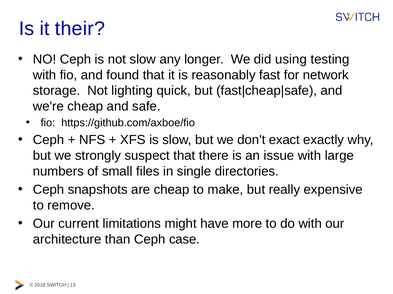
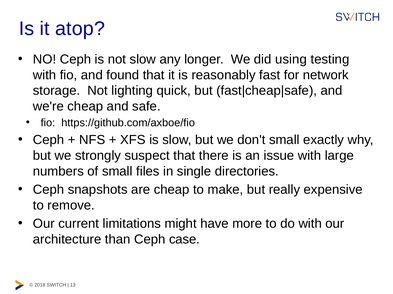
their: their -> atop
don't exact: exact -> small
